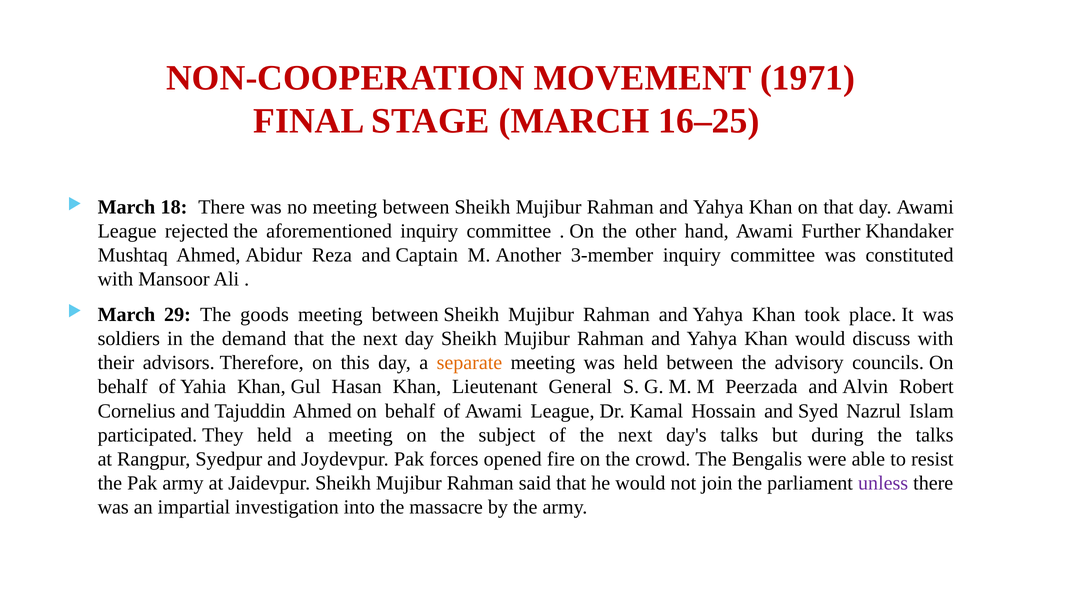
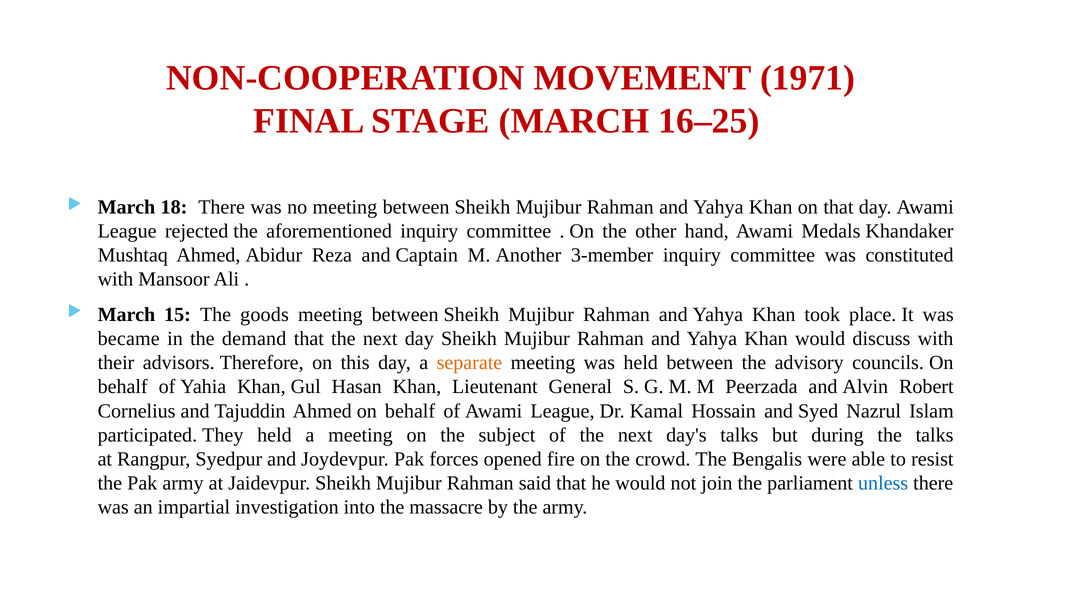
Further: Further -> Medals
29: 29 -> 15
soldiers: soldiers -> became
unless colour: purple -> blue
